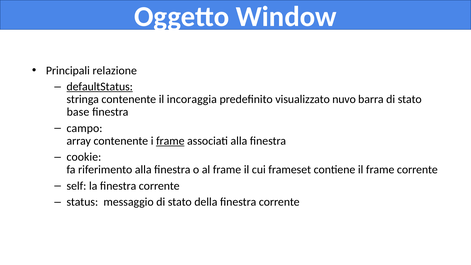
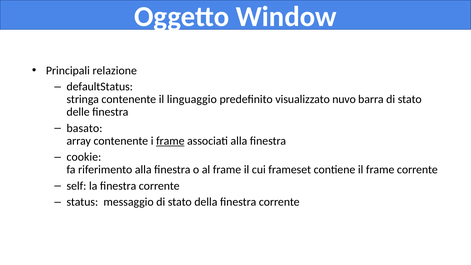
defaultStatus underline: present -> none
incoraggia: incoraggia -> linguaggio
base: base -> delle
campo: campo -> basato
